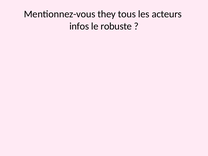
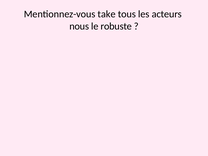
they: they -> take
infos: infos -> nous
